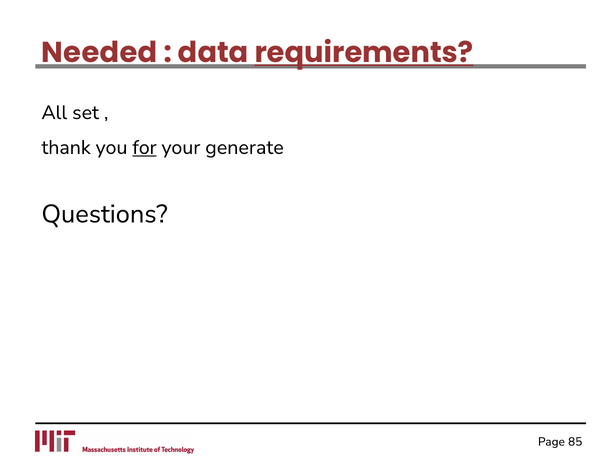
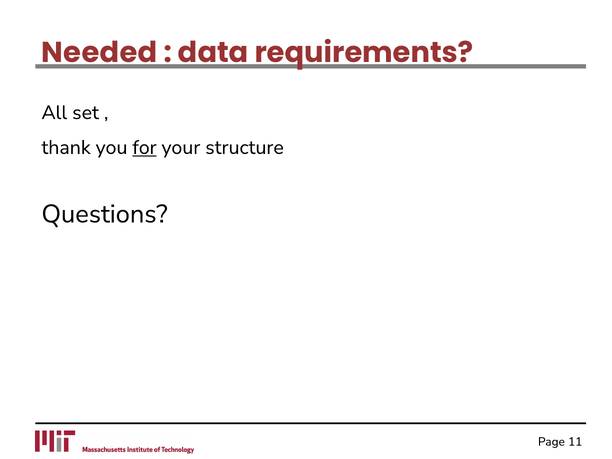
requirements underline: present -> none
generate: generate -> structure
85: 85 -> 11
